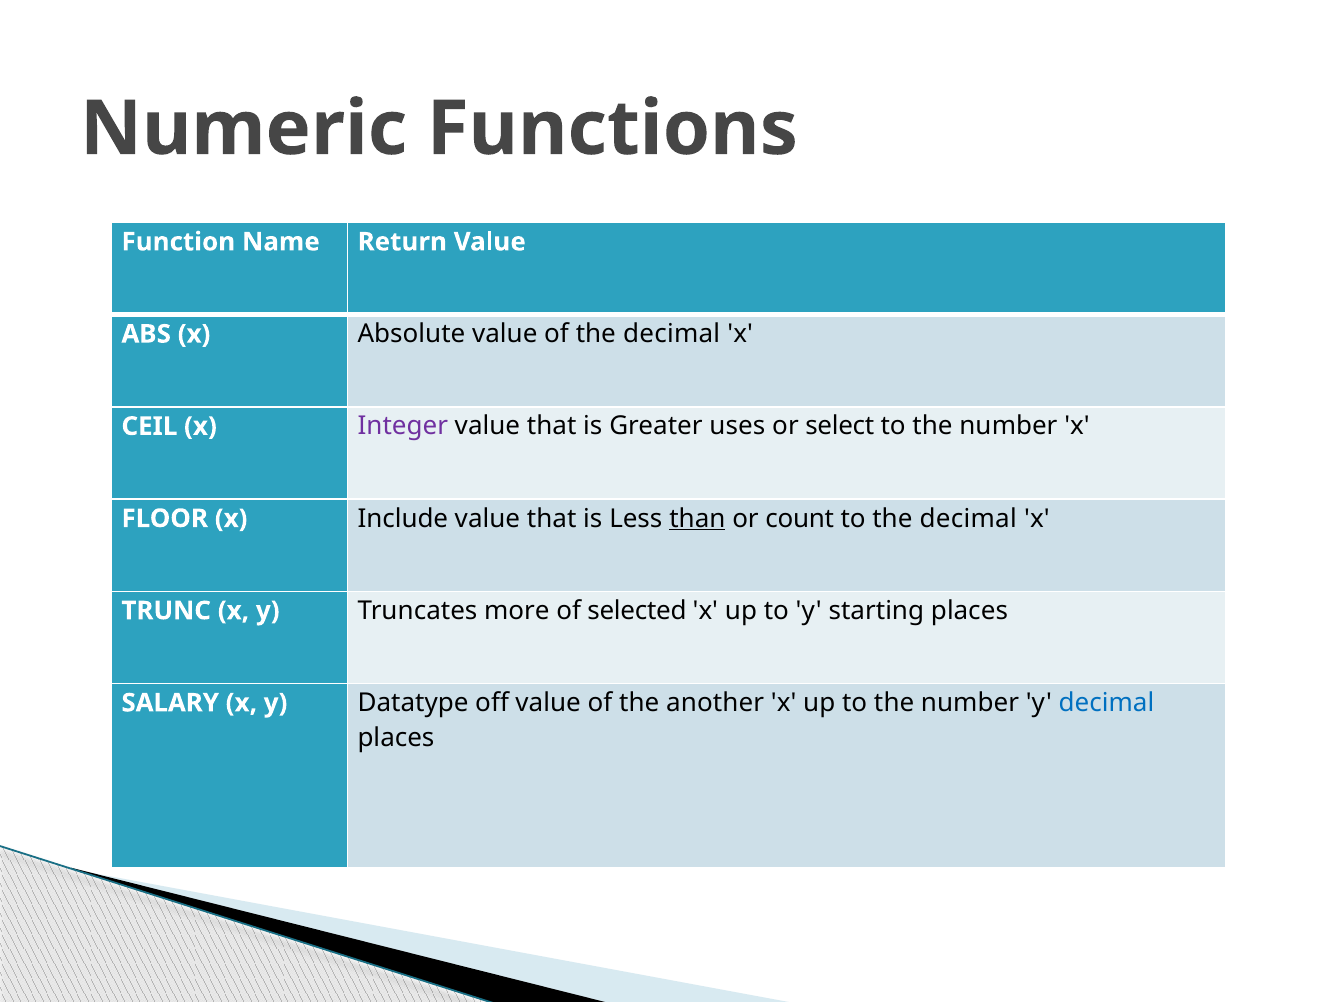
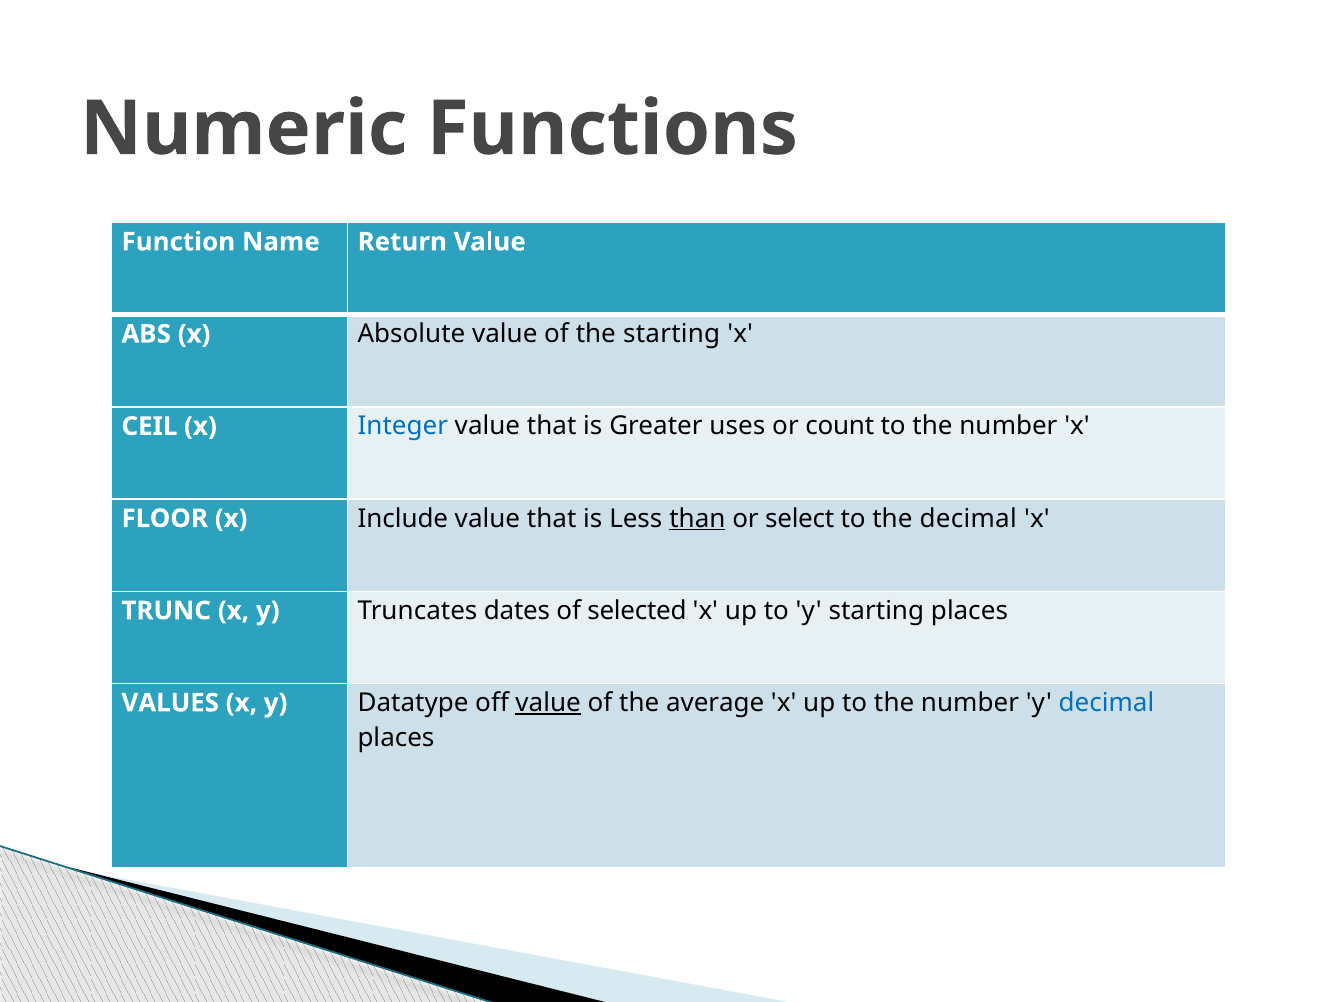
of the decimal: decimal -> starting
Integer colour: purple -> blue
select: select -> count
count: count -> select
more: more -> dates
SALARY: SALARY -> VALUES
value at (548, 703) underline: none -> present
another: another -> average
